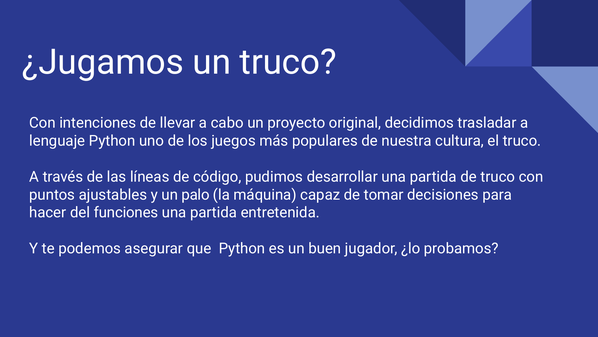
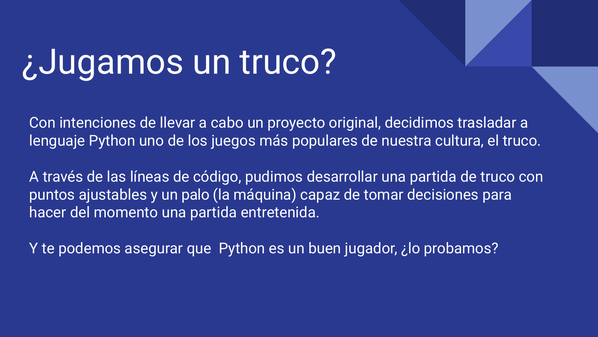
funciones: funciones -> momento
